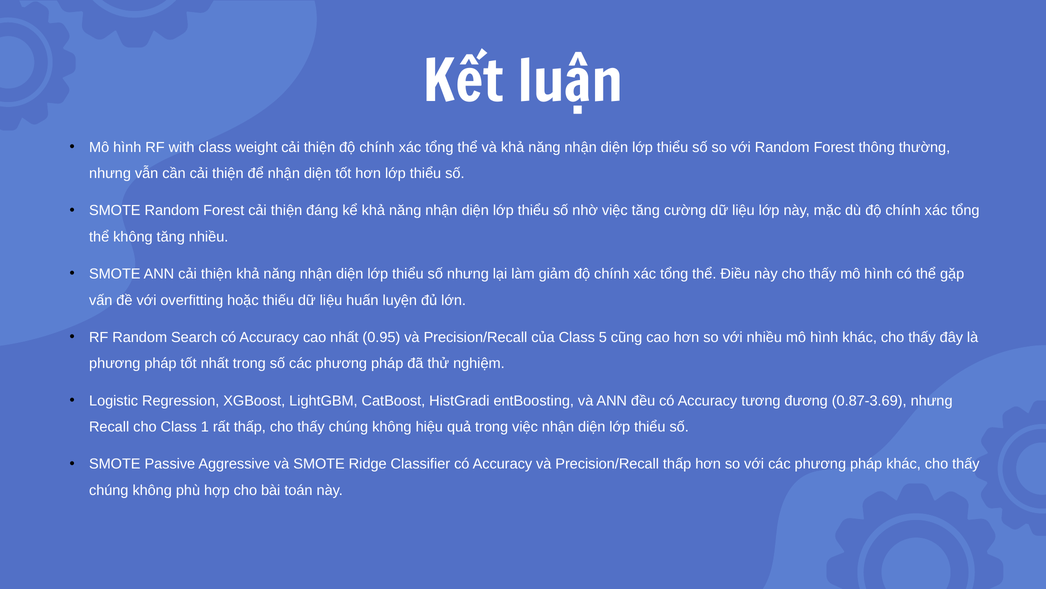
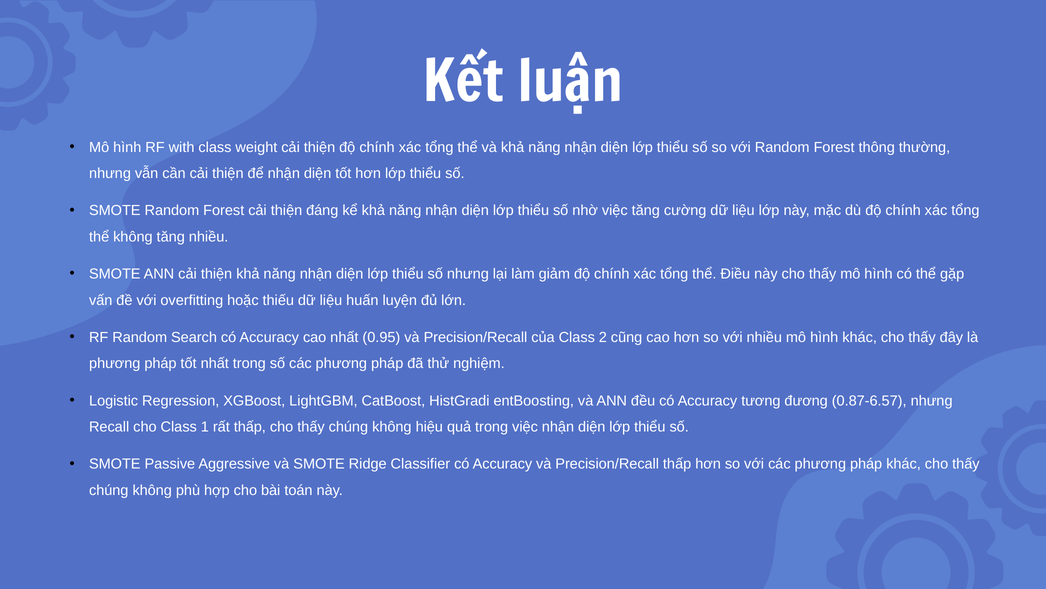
5: 5 -> 2
0.87-3.69: 0.87-3.69 -> 0.87-6.57
